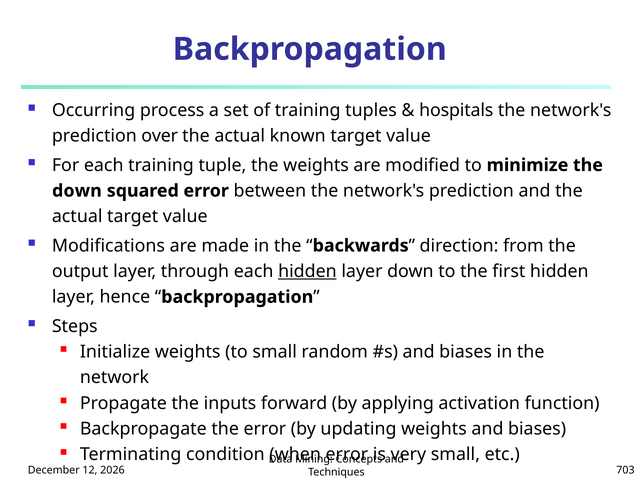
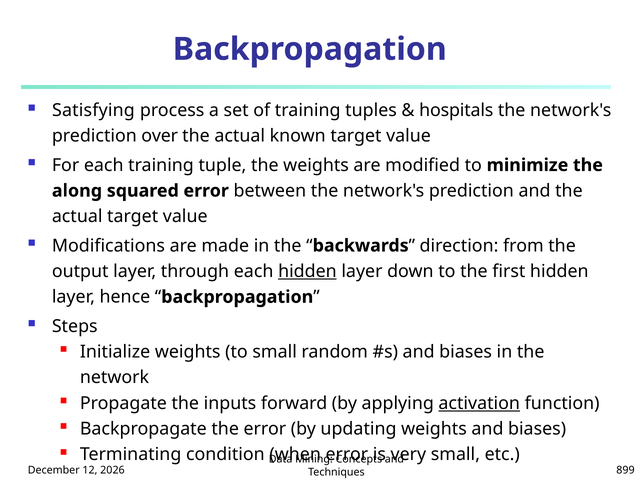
Occurring: Occurring -> Satisfying
down at (77, 191): down -> along
activation underline: none -> present
703: 703 -> 899
